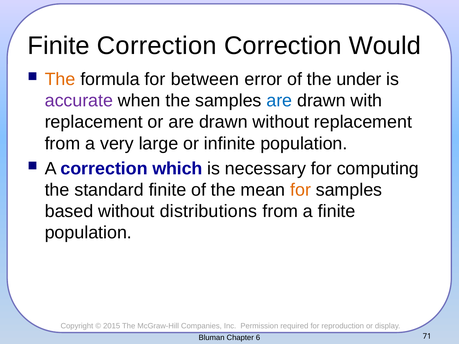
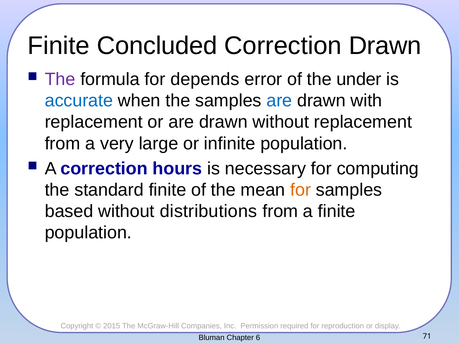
Finite Correction: Correction -> Concluded
Correction Would: Would -> Drawn
The at (60, 79) colour: orange -> purple
between: between -> depends
accurate colour: purple -> blue
which: which -> hours
